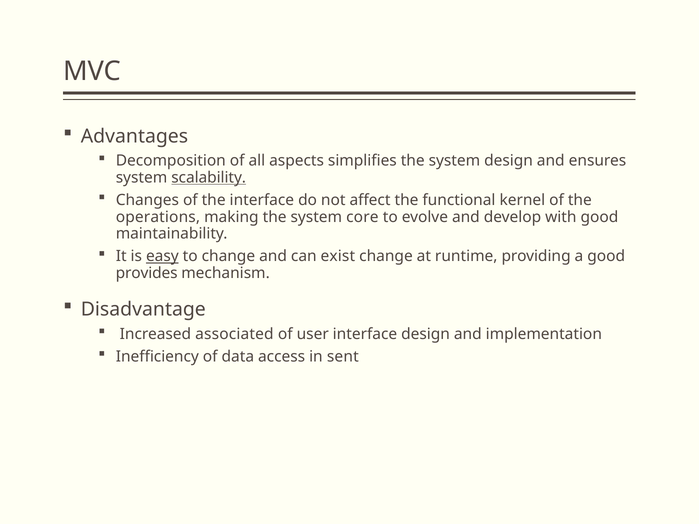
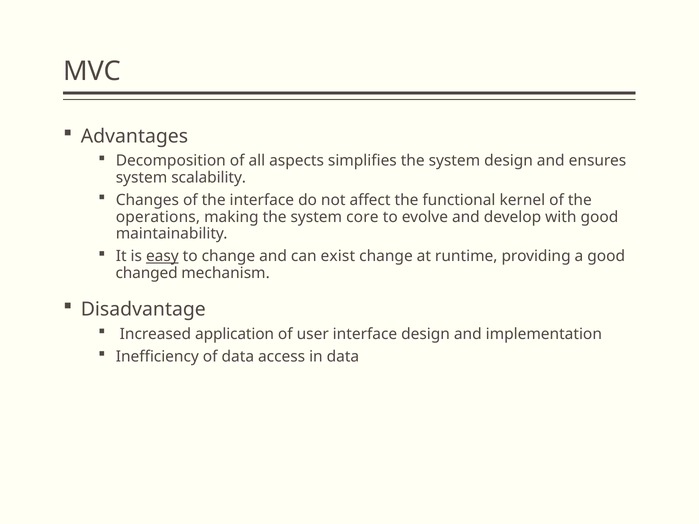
scalability underline: present -> none
provides: provides -> changed
associated: associated -> application
in sent: sent -> data
